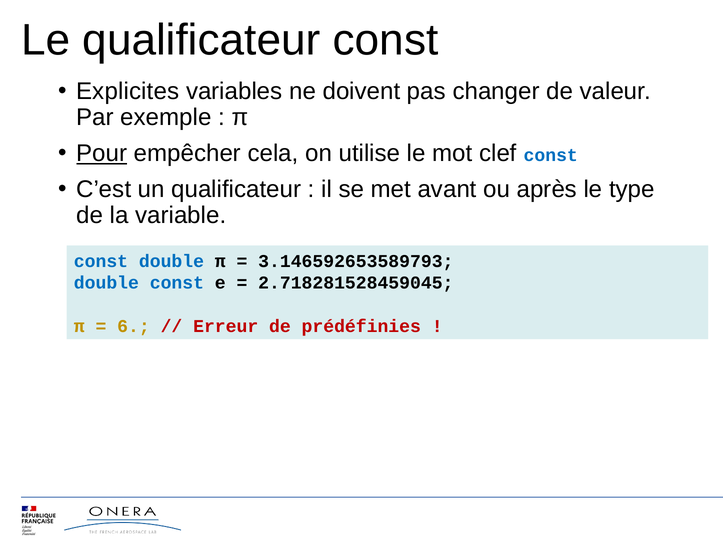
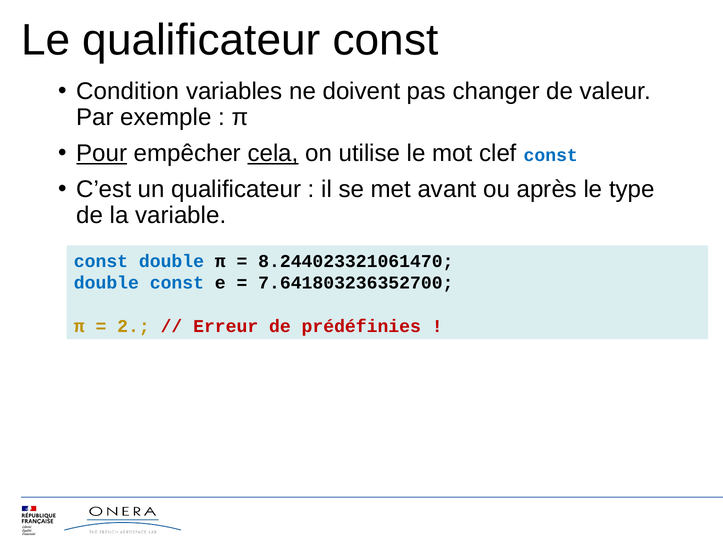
Explicites: Explicites -> Condition
cela underline: none -> present
3.146592653589793: 3.146592653589793 -> 8.244023321061470
2.718281528459045: 2.718281528459045 -> 7.641803236352700
6: 6 -> 2
